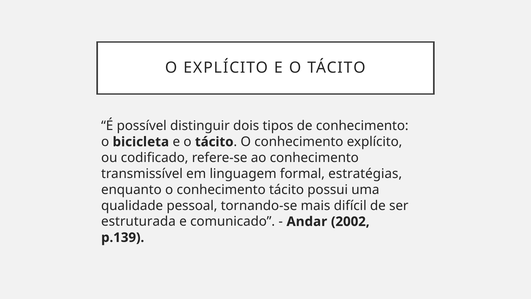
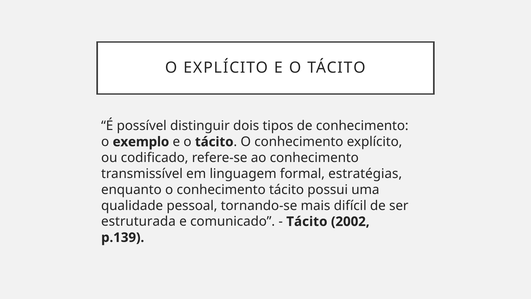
bicicleta: bicicleta -> exemplo
Andar at (307, 221): Andar -> Tácito
